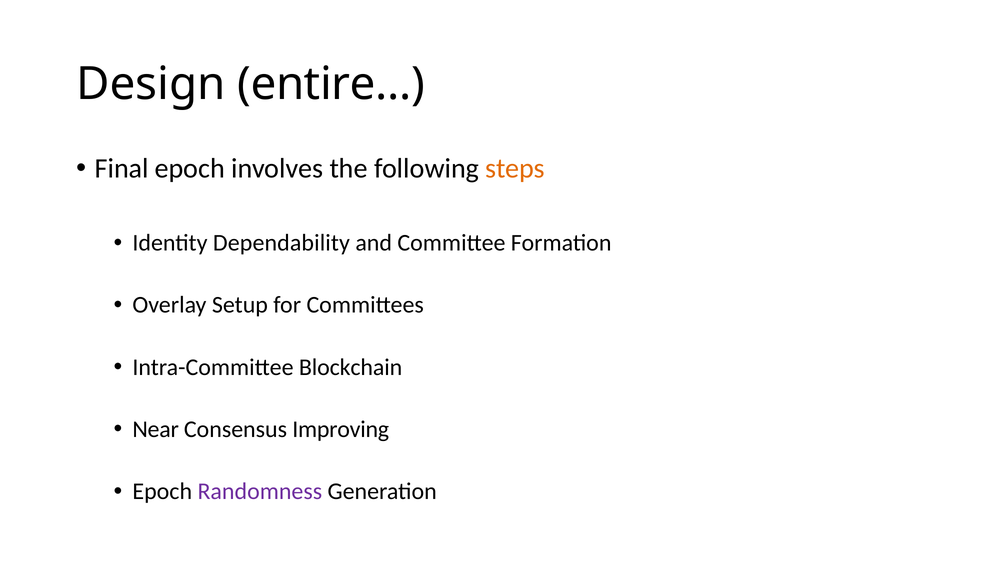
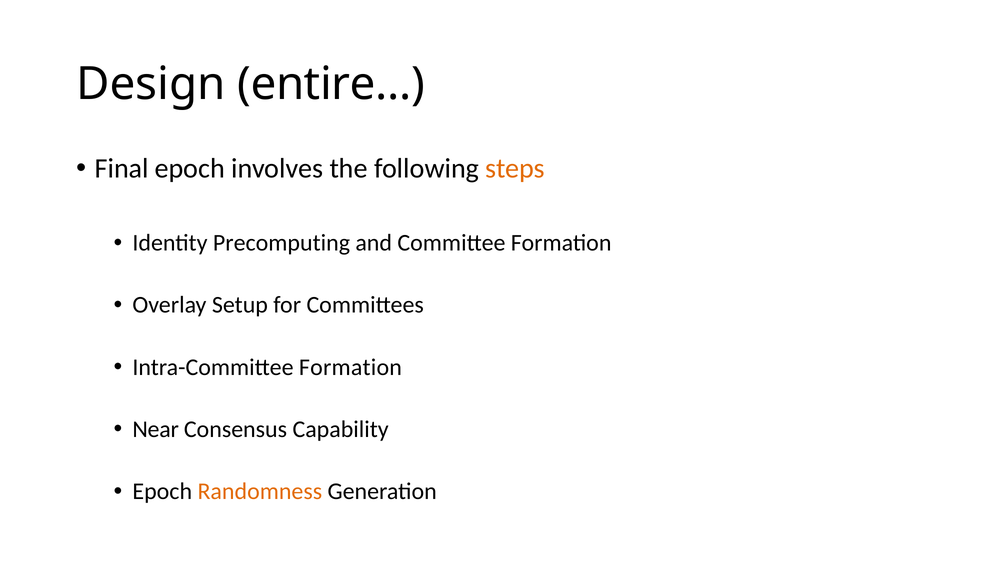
Dependability: Dependability -> Precomputing
Intra-Committee Blockchain: Blockchain -> Formation
Improving: Improving -> Capability
Randomness colour: purple -> orange
